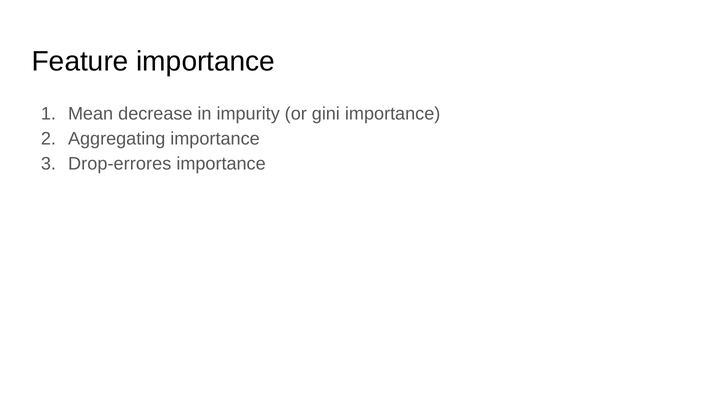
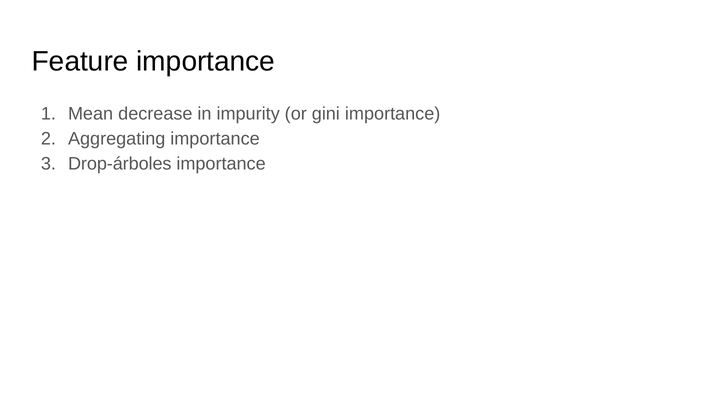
Drop-errores: Drop-errores -> Drop-árboles
